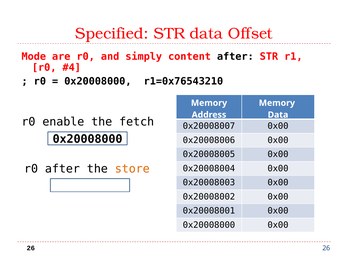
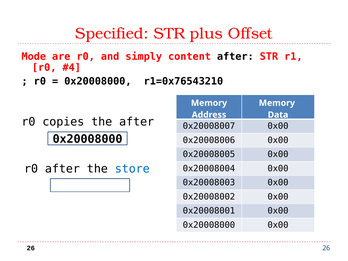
STR data: data -> plus
enable: enable -> copies
the fetch: fetch -> after
store colour: orange -> blue
